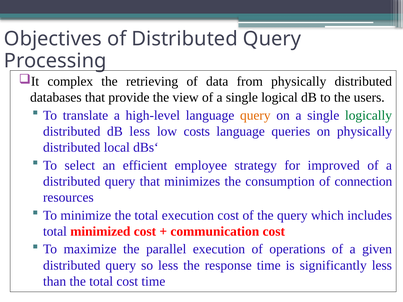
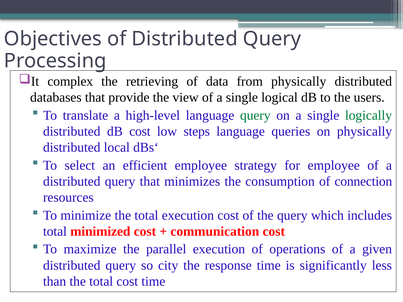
query at (255, 115) colour: orange -> green
dB less: less -> cost
costs: costs -> steps
for improved: improved -> employee
so less: less -> city
